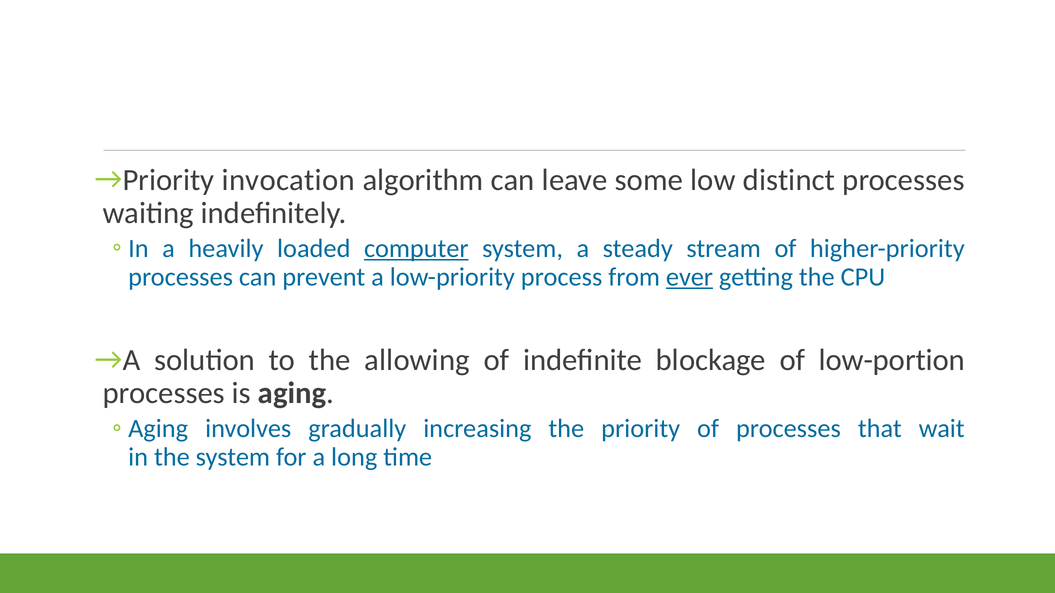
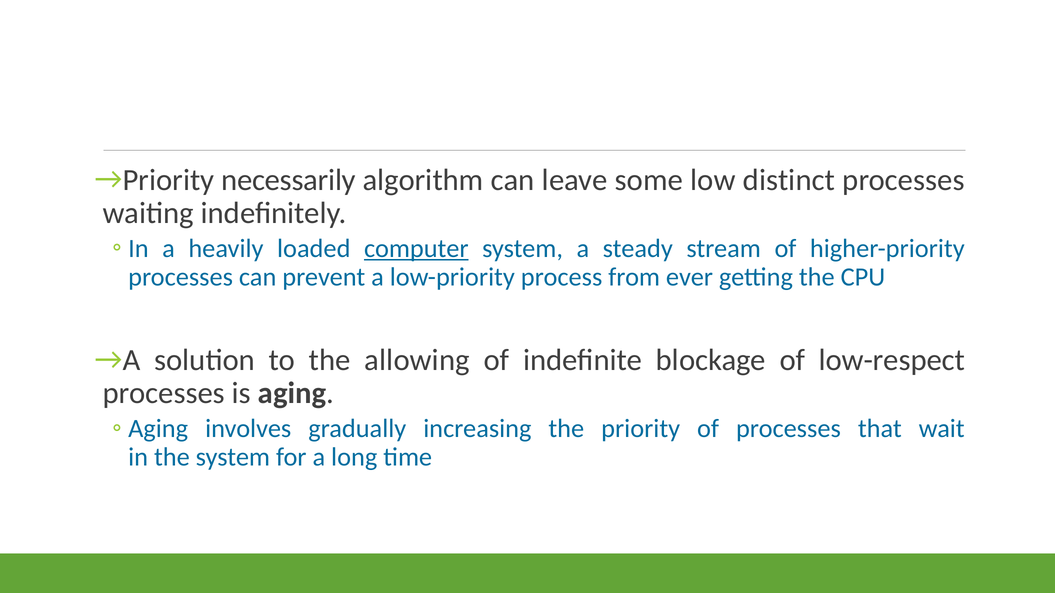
invocation: invocation -> necessarily
ever underline: present -> none
low-portion: low-portion -> low-respect
